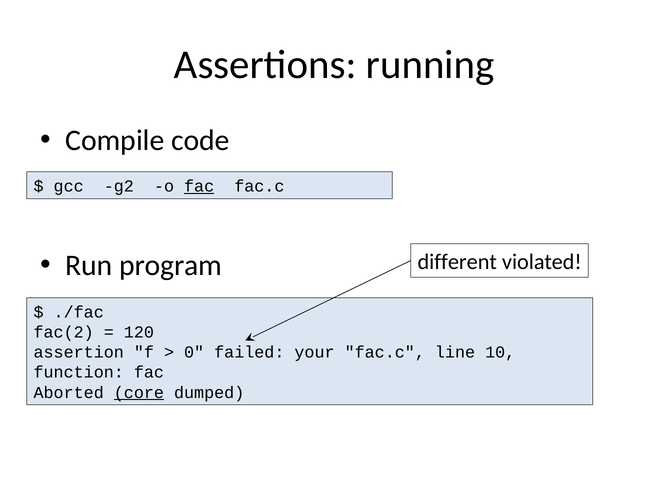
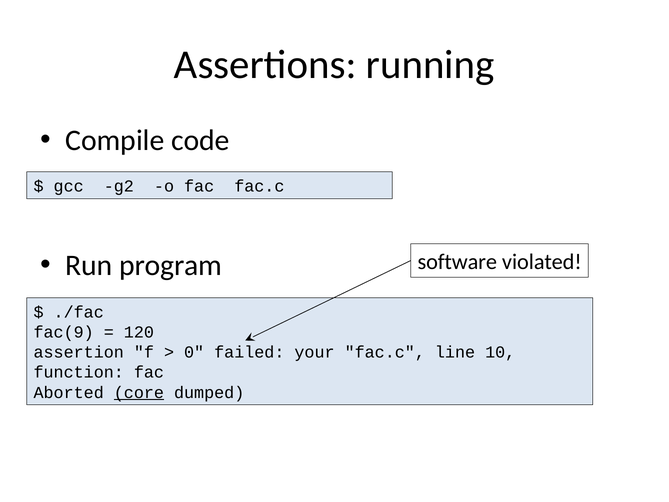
fac at (199, 186) underline: present -> none
different: different -> software
fac(2: fac(2 -> fac(9
